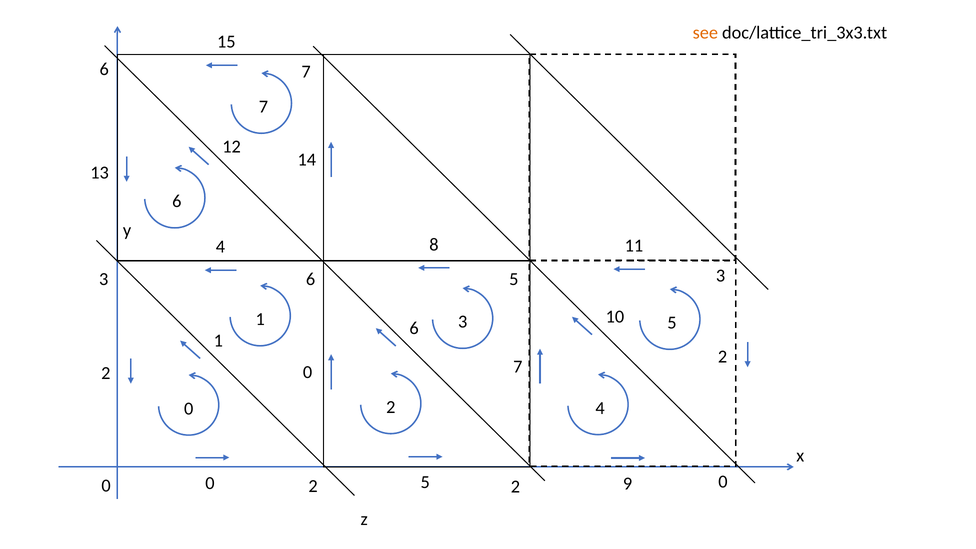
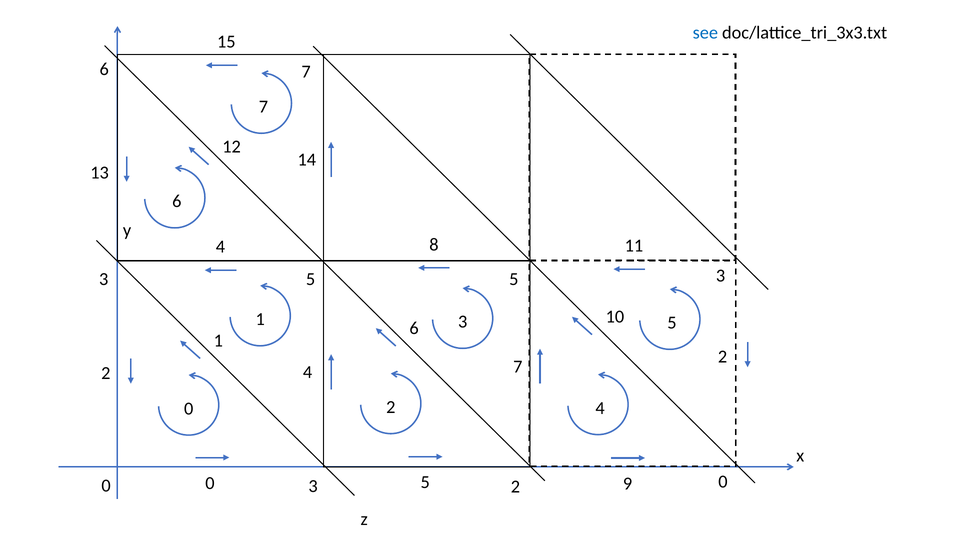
see colour: orange -> blue
6 at (311, 279): 6 -> 5
0 at (308, 372): 0 -> 4
2 at (313, 486): 2 -> 3
